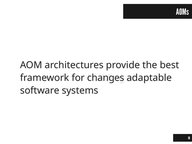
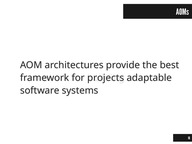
changes: changes -> projects
